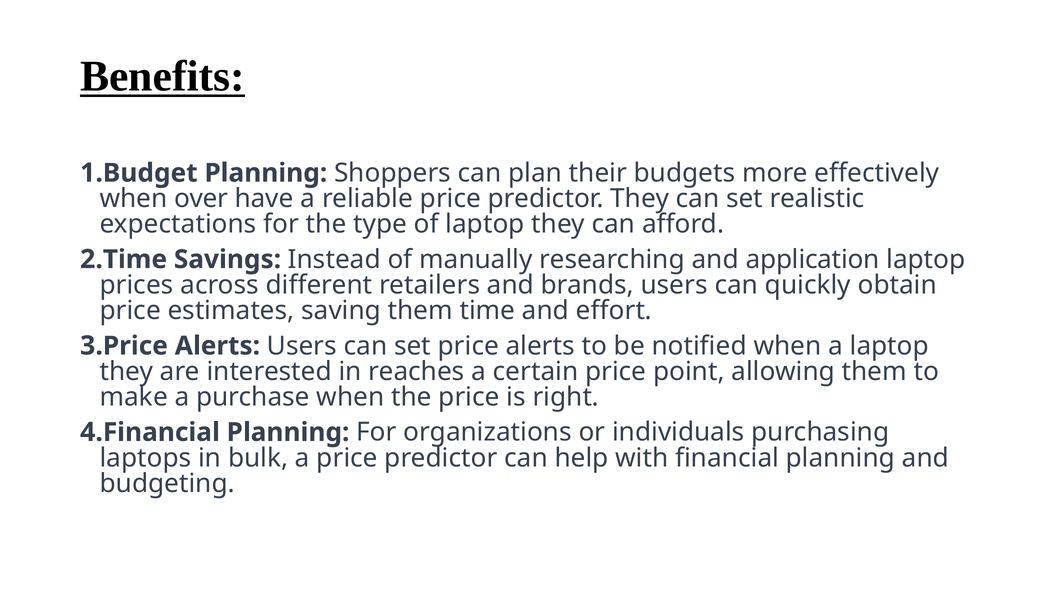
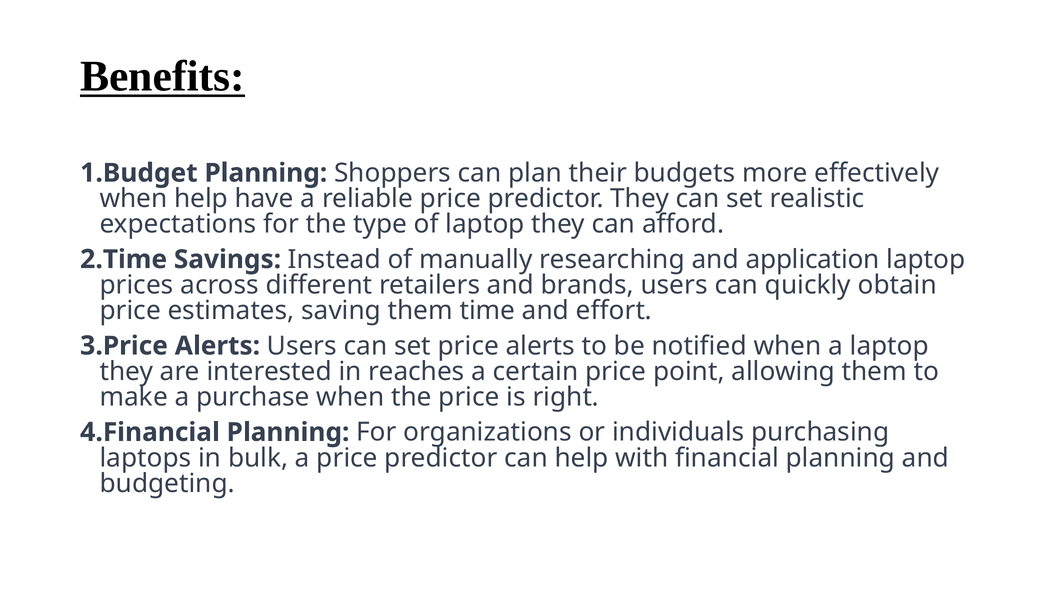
when over: over -> help
